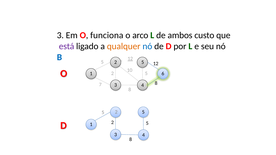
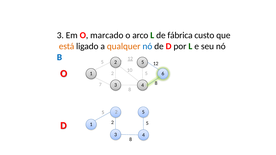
funciona: funciona -> marcado
ambos: ambos -> fábrica
está colour: purple -> orange
